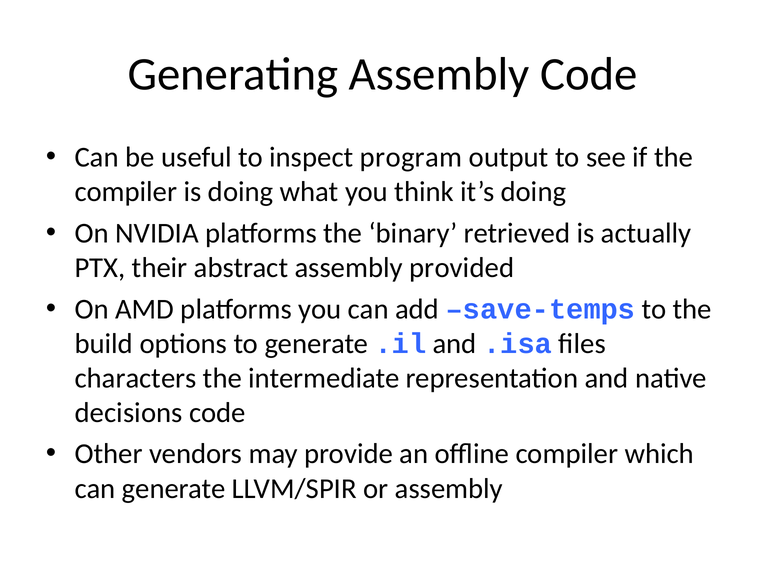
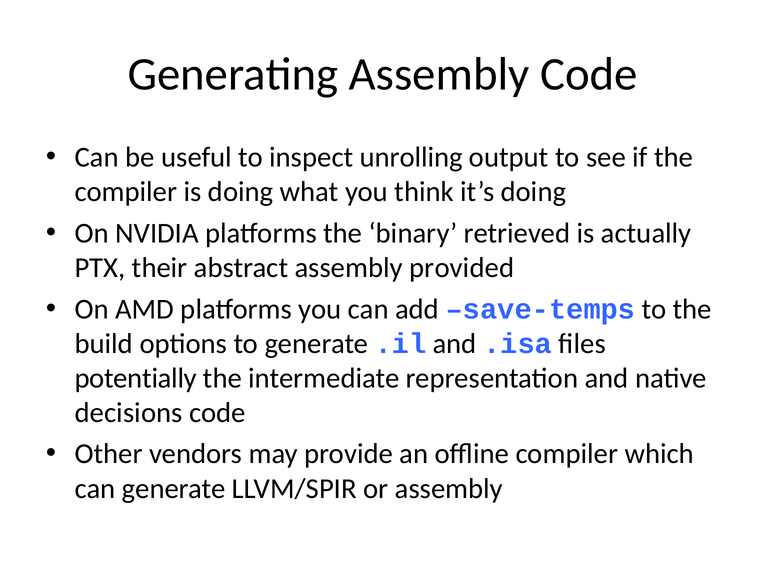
program: program -> unrolling
characters: characters -> potentially
